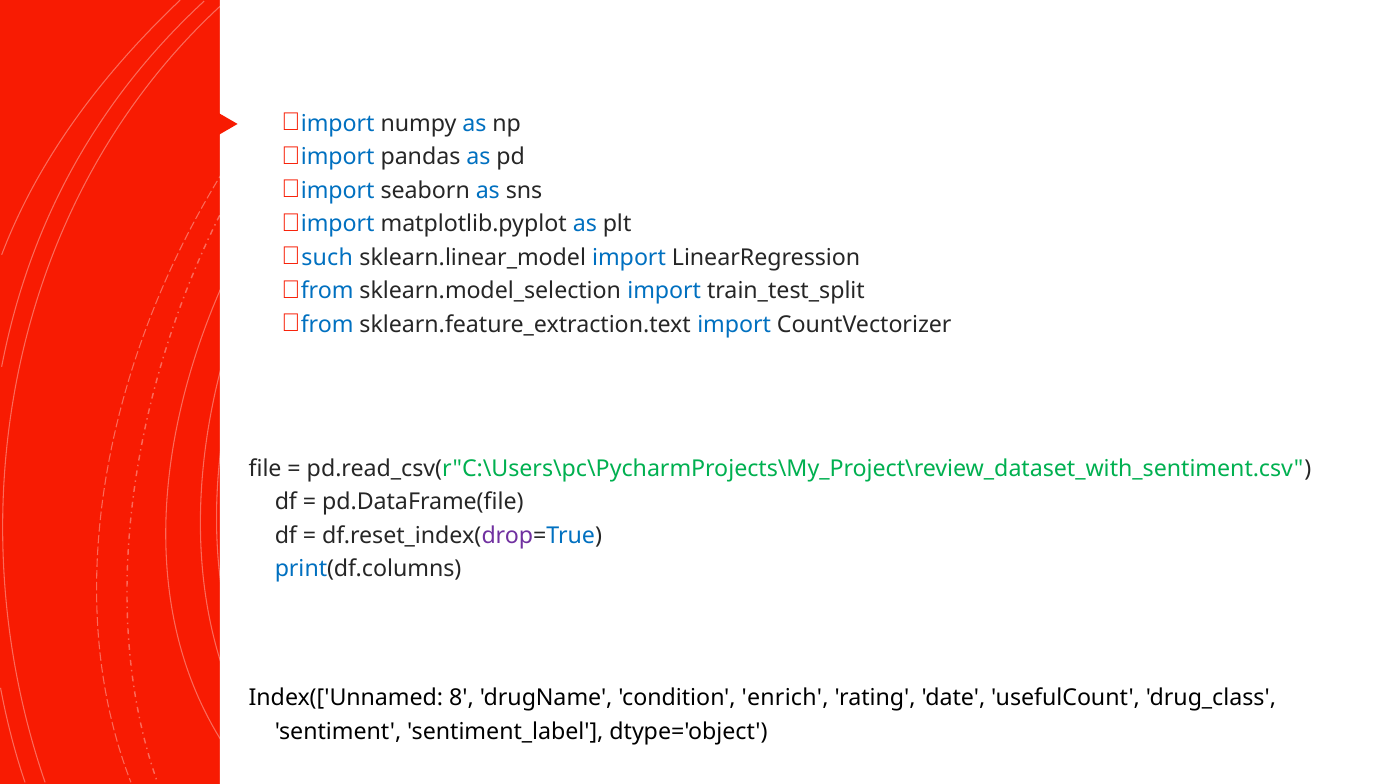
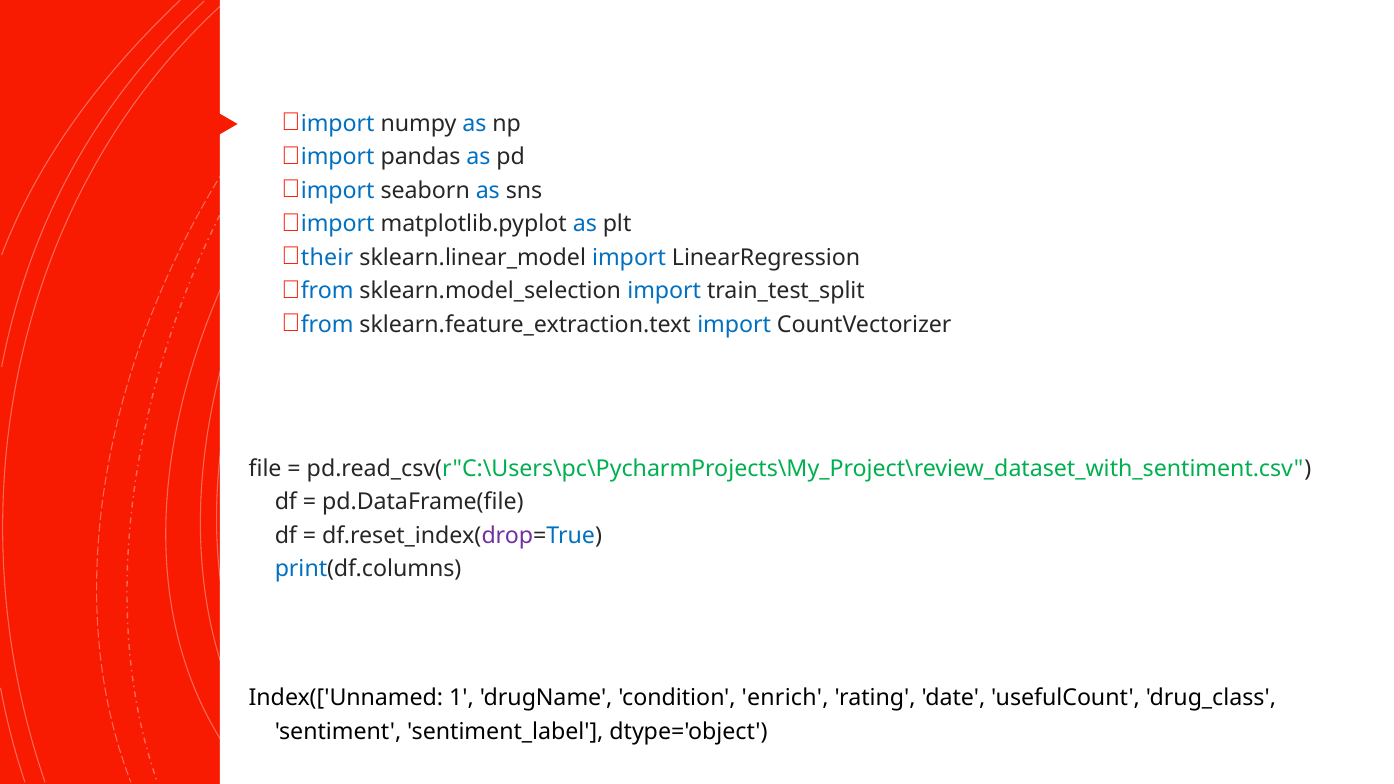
such: such -> their
8: 8 -> 1
